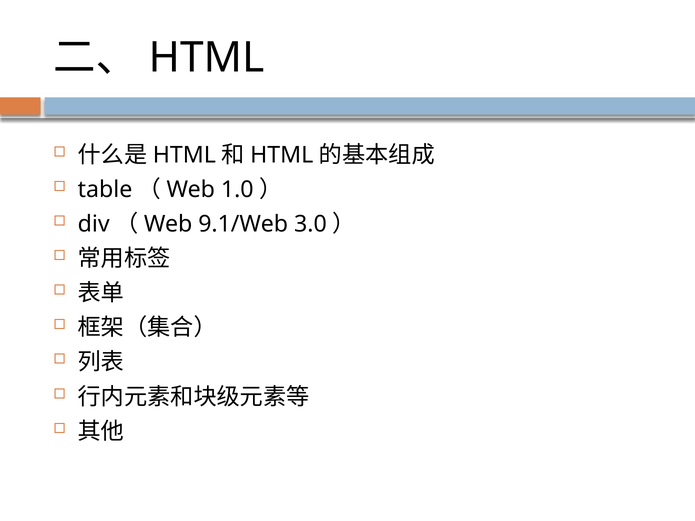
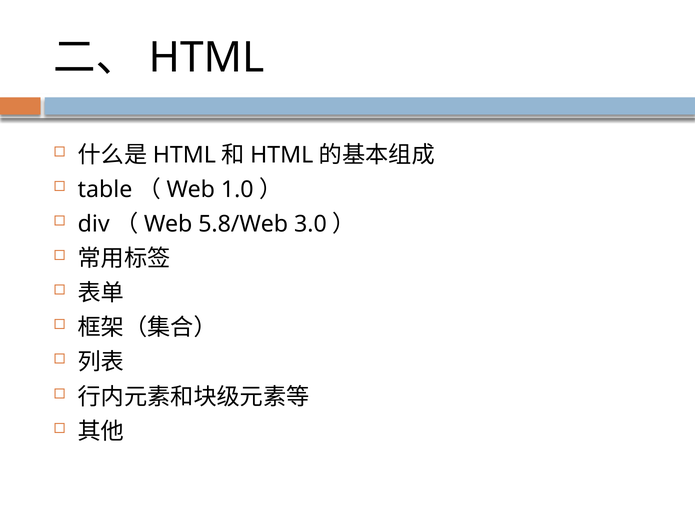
9.1/Web: 9.1/Web -> 5.8/Web
